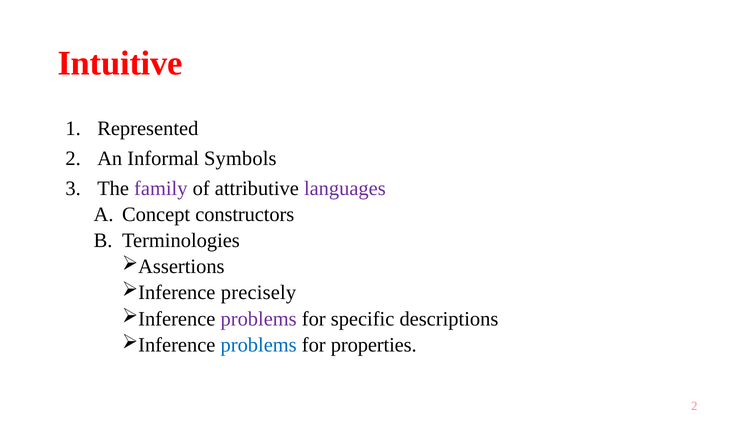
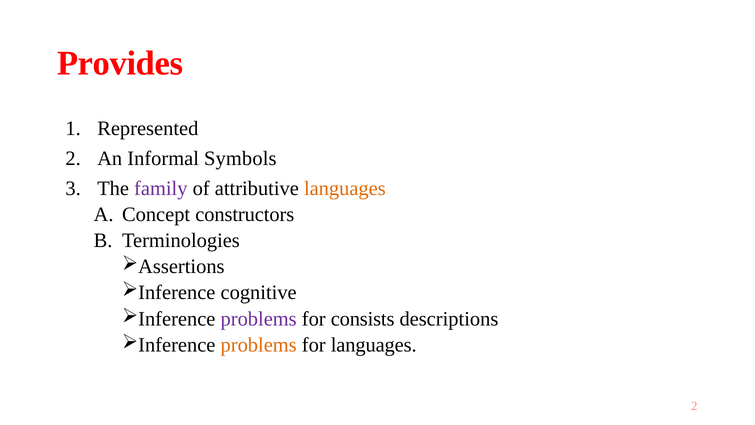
Intuitive: Intuitive -> Provides
languages at (345, 188) colour: purple -> orange
precisely: precisely -> cognitive
specific: specific -> consists
problems at (259, 345) colour: blue -> orange
for properties: properties -> languages
